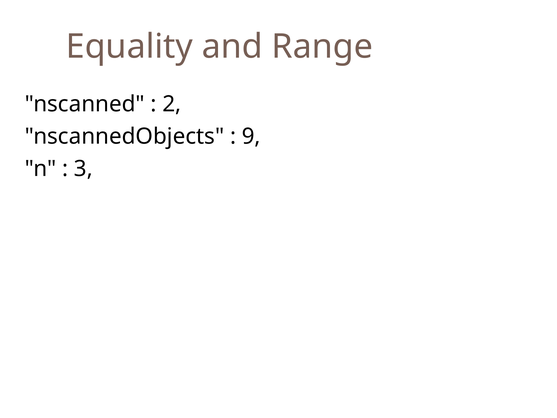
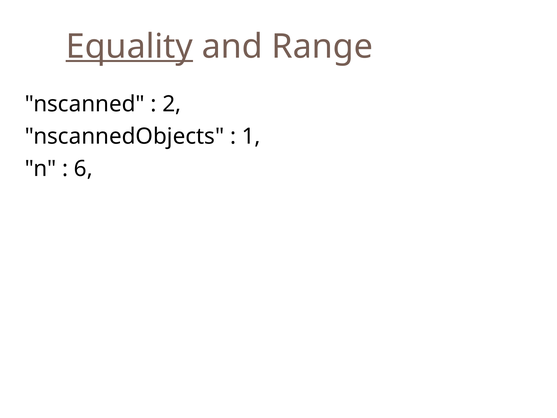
Equality underline: none -> present
9: 9 -> 1
3: 3 -> 6
